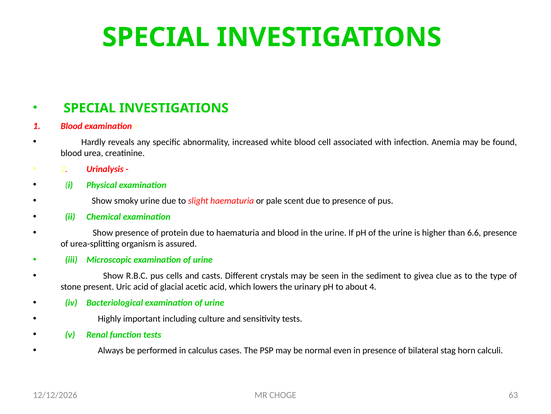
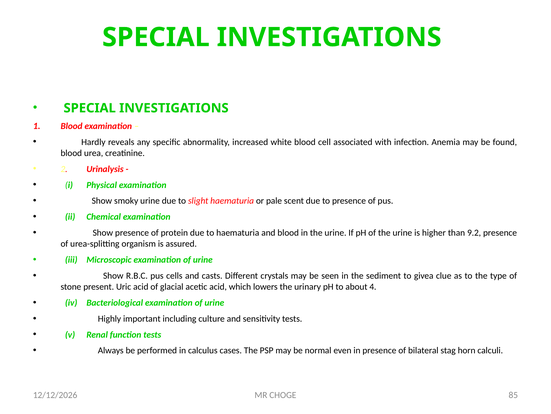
6.6: 6.6 -> 9.2
63: 63 -> 85
